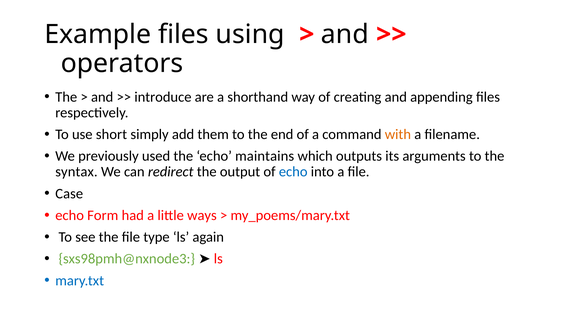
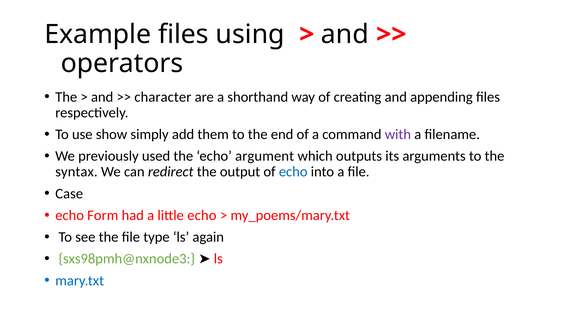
introduce: introduce -> character
short: short -> show
with colour: orange -> purple
maintains: maintains -> argument
little ways: ways -> echo
